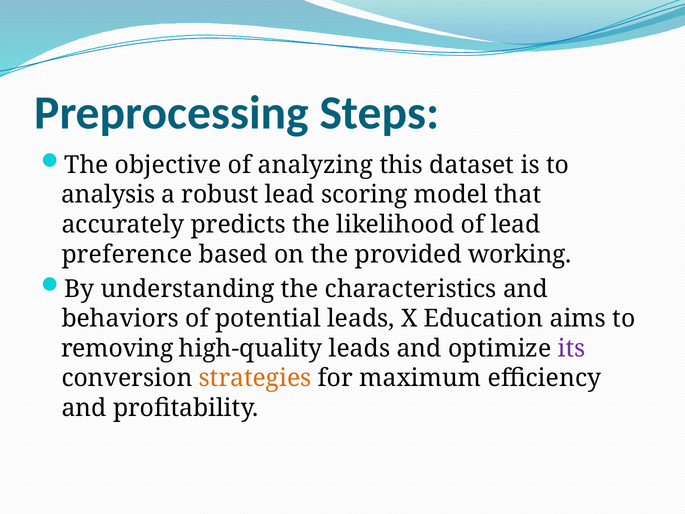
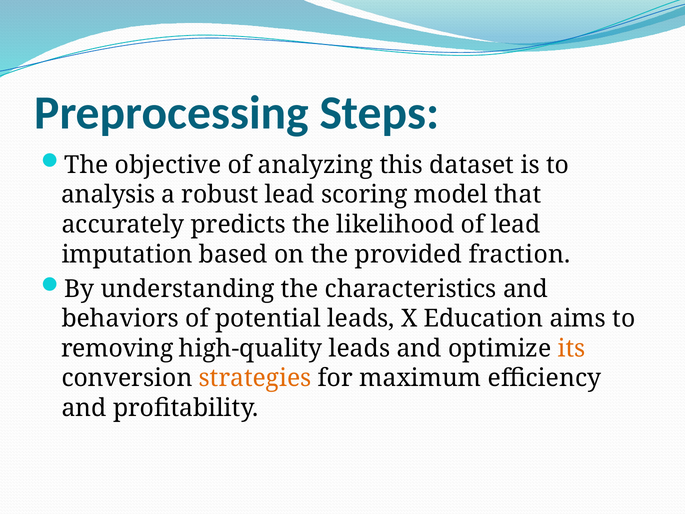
preference: preference -> imputation
working: working -> fraction
its colour: purple -> orange
